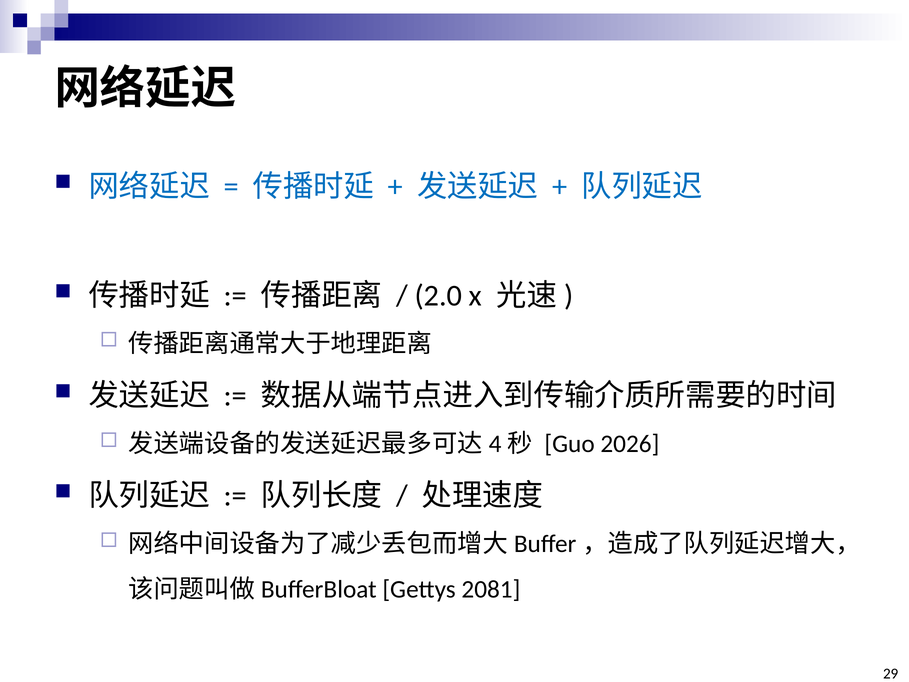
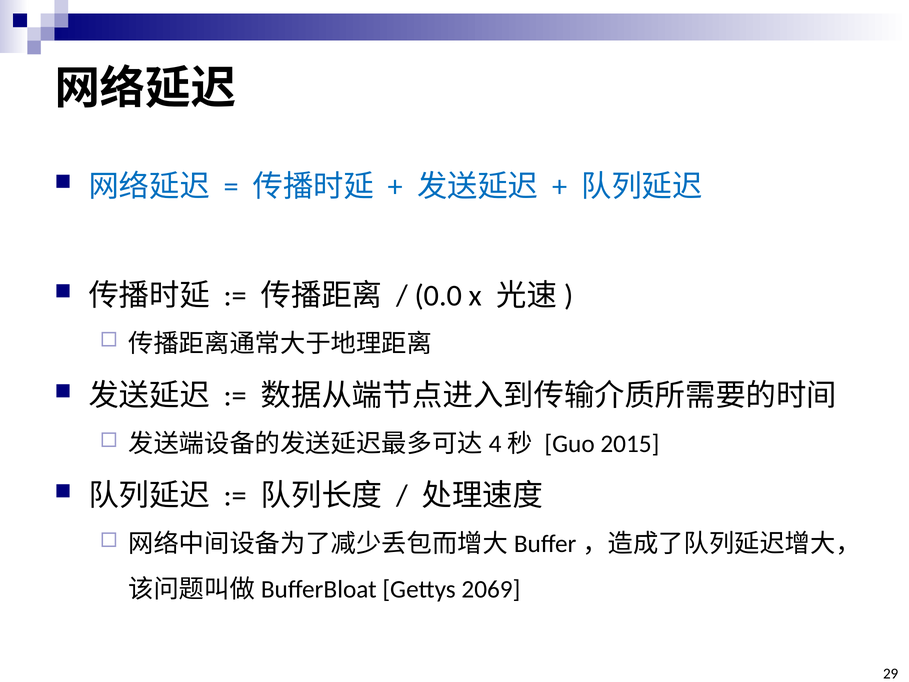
2.0: 2.0 -> 0.0
2026: 2026 -> 2015
2081: 2081 -> 2069
